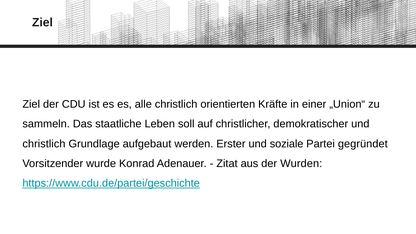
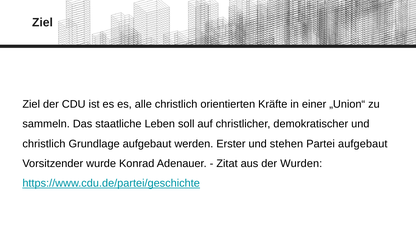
soziale: soziale -> stehen
Partei gegründet: gegründet -> aufgebaut
